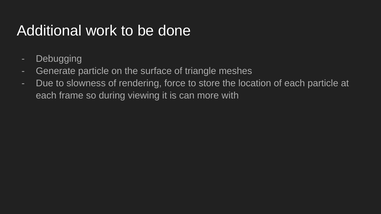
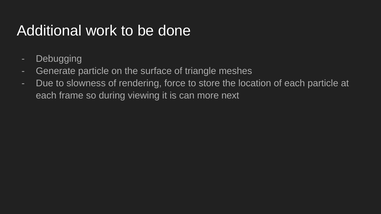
with: with -> next
